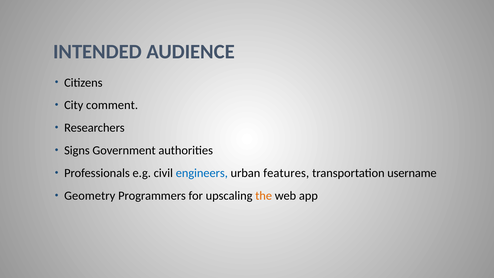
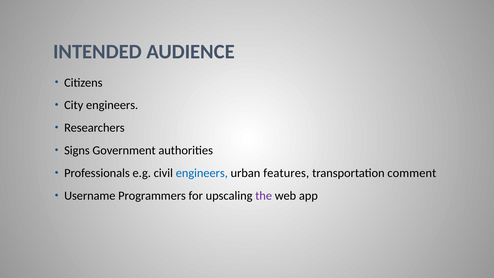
City comment: comment -> engineers
username: username -> comment
Geometry: Geometry -> Username
the colour: orange -> purple
